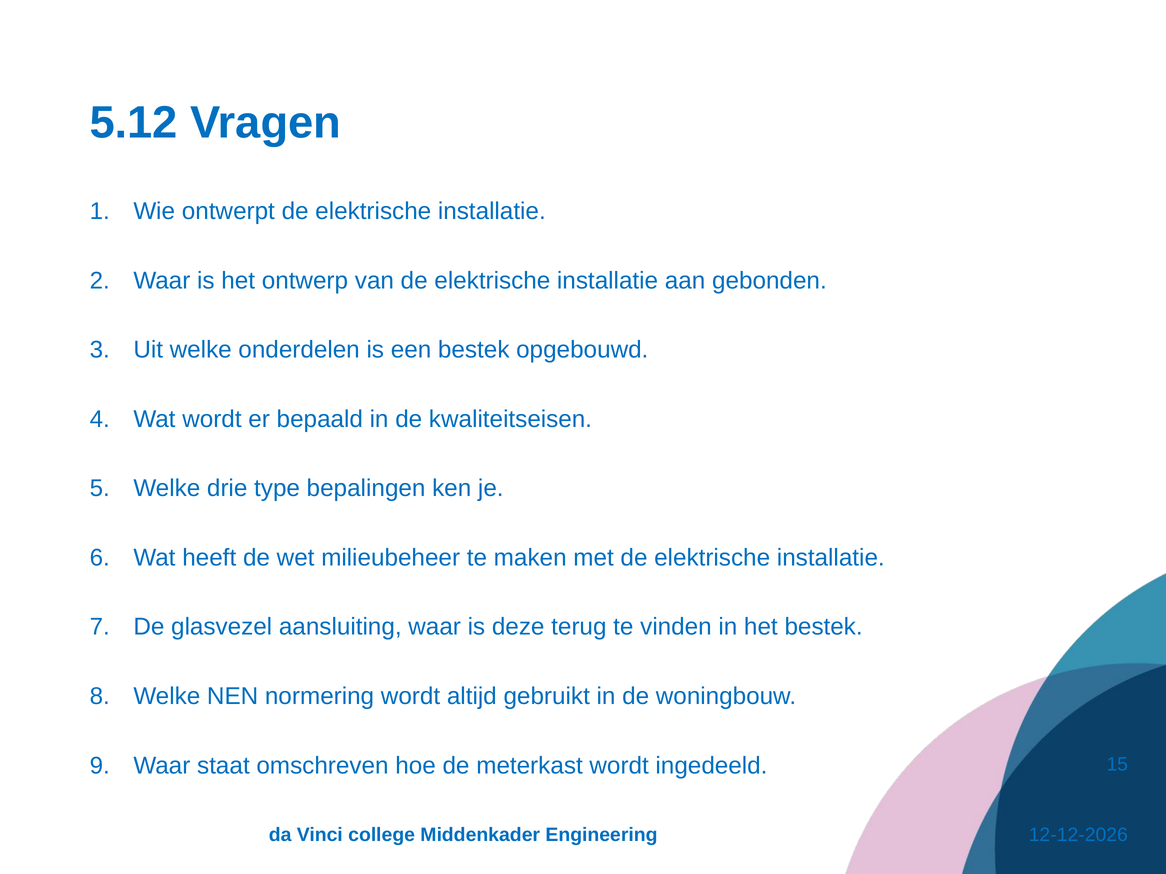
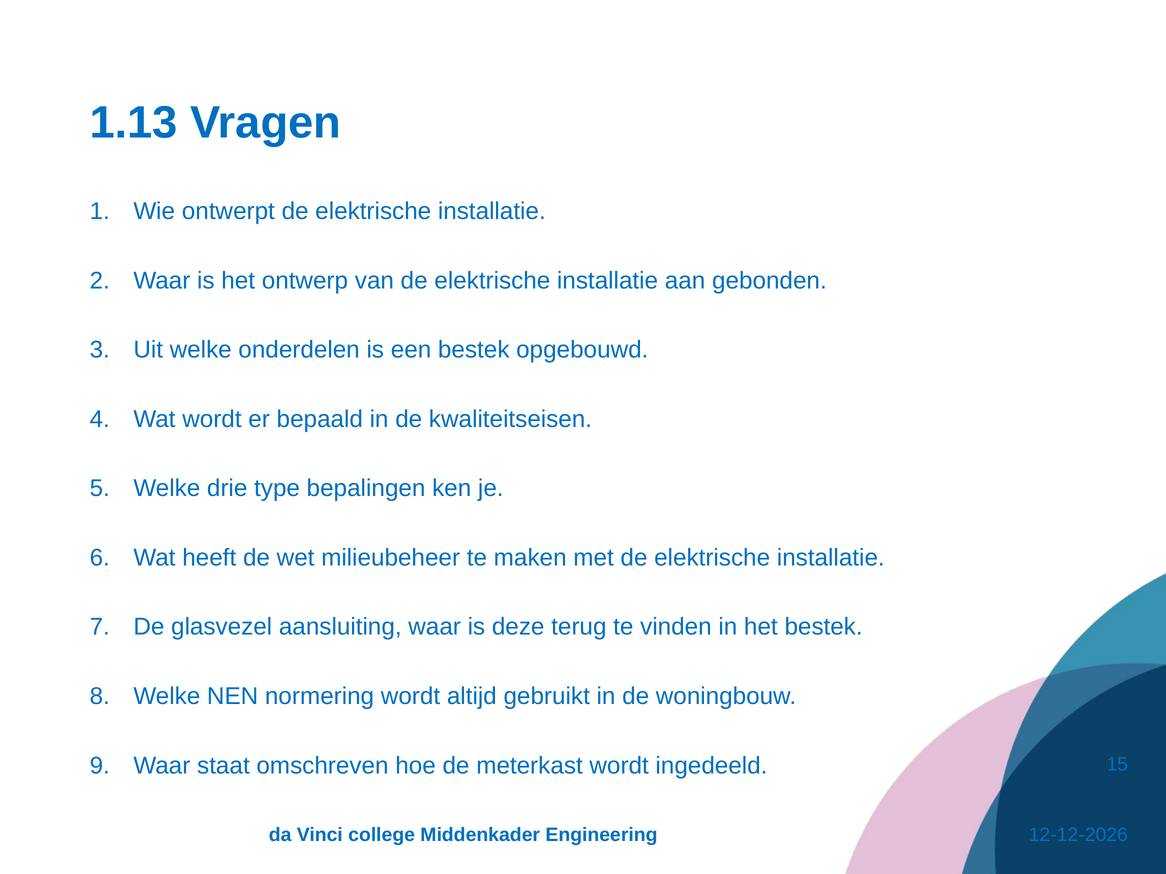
5.12: 5.12 -> 1.13
